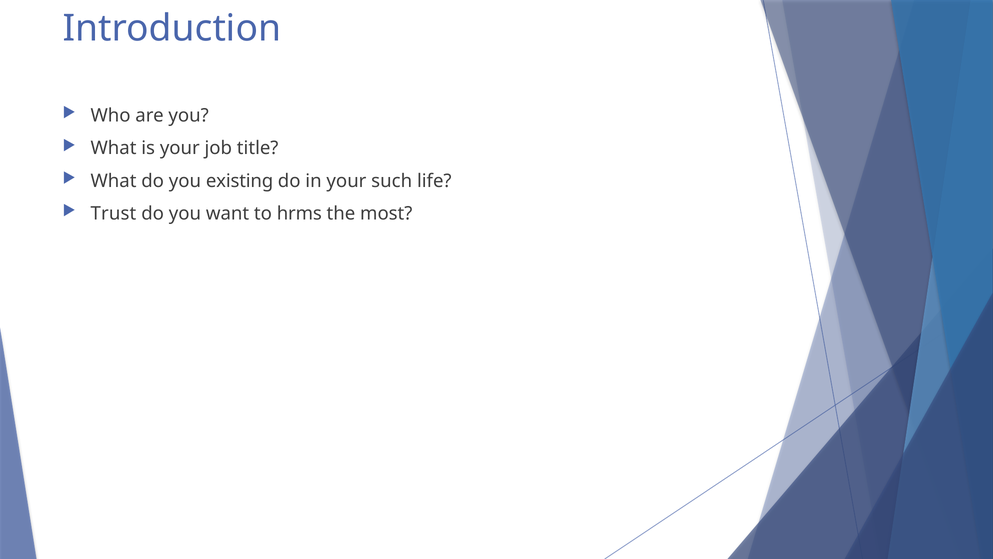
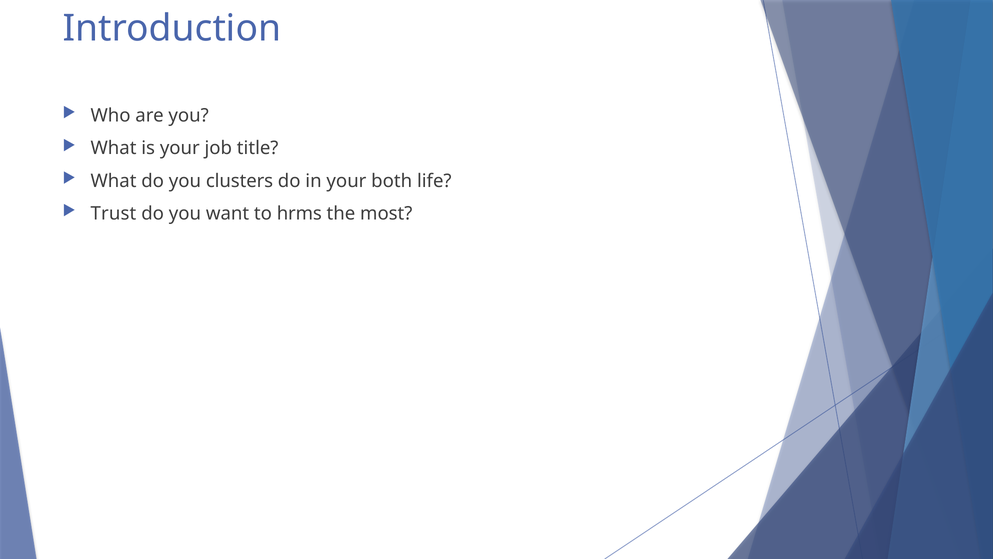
existing: existing -> clusters
such: such -> both
